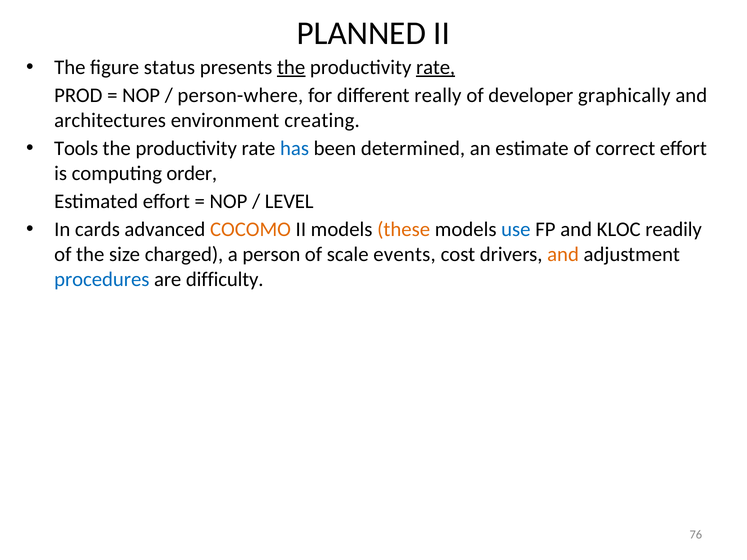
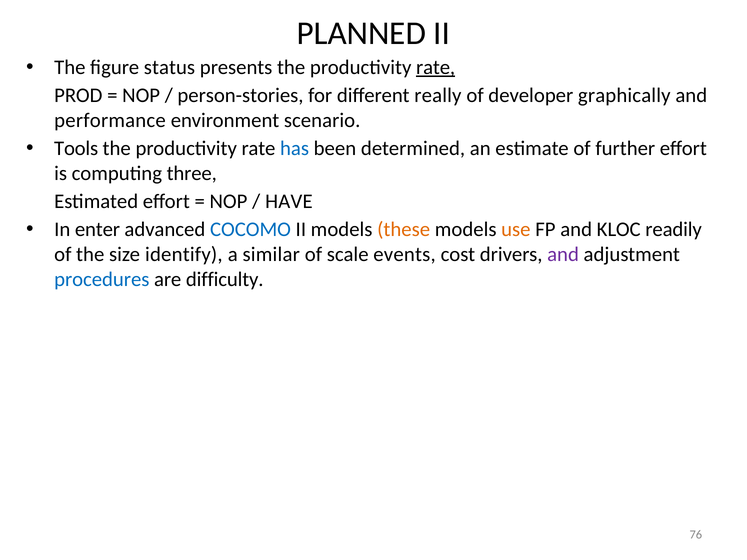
the at (291, 67) underline: present -> none
person-where: person-where -> person-stories
architectures: architectures -> performance
creating: creating -> scenario
correct: correct -> further
order: order -> three
LEVEL: LEVEL -> HAVE
cards: cards -> enter
COCOMO colour: orange -> blue
use colour: blue -> orange
charged: charged -> identify
person: person -> similar
and at (563, 255) colour: orange -> purple
